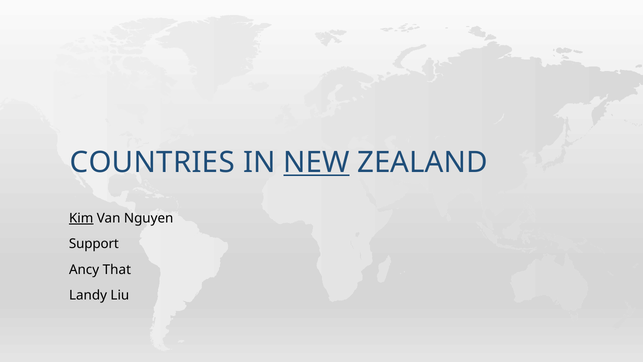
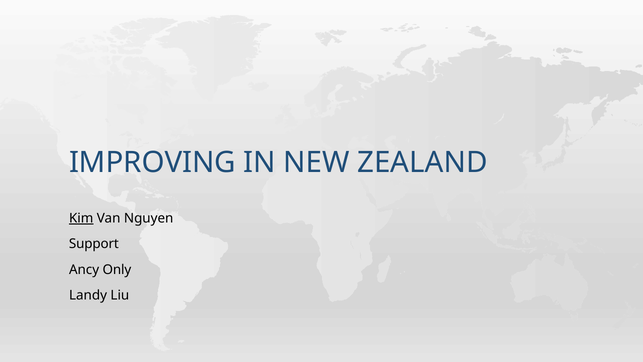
COUNTRIES: COUNTRIES -> IMPROVING
NEW underline: present -> none
That: That -> Only
